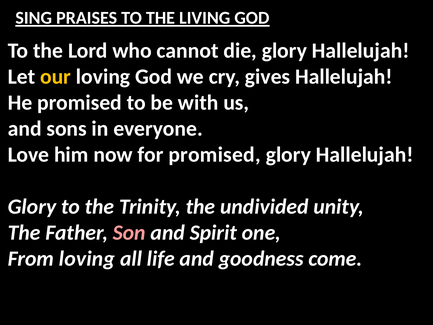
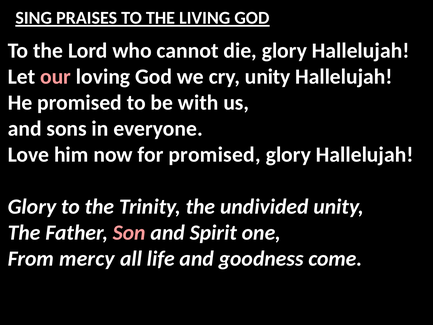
our colour: yellow -> pink
cry gives: gives -> unity
From loving: loving -> mercy
